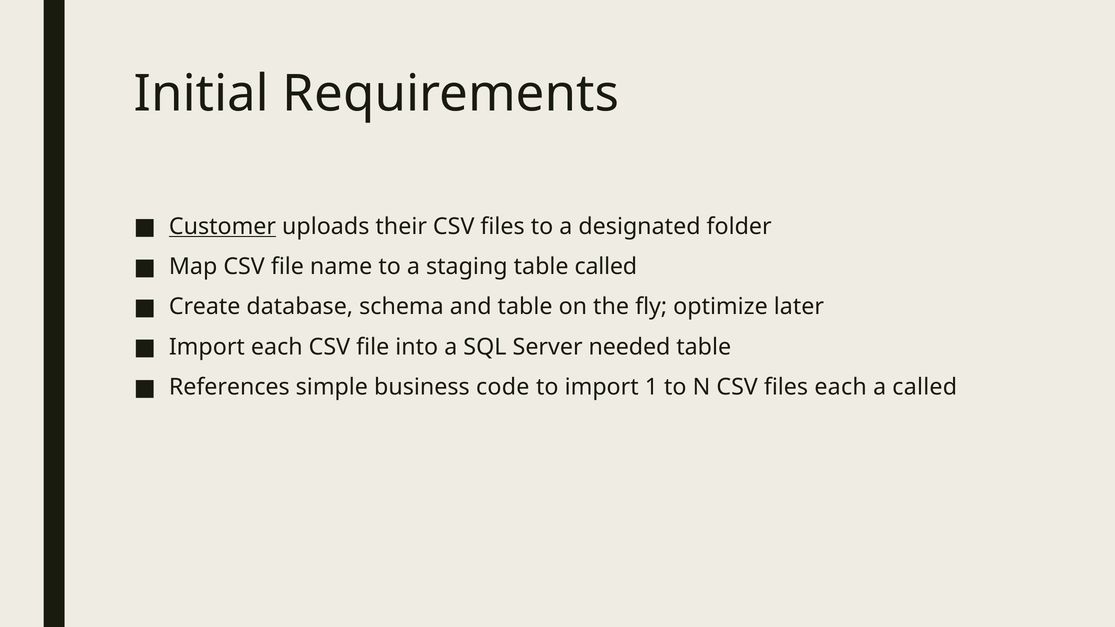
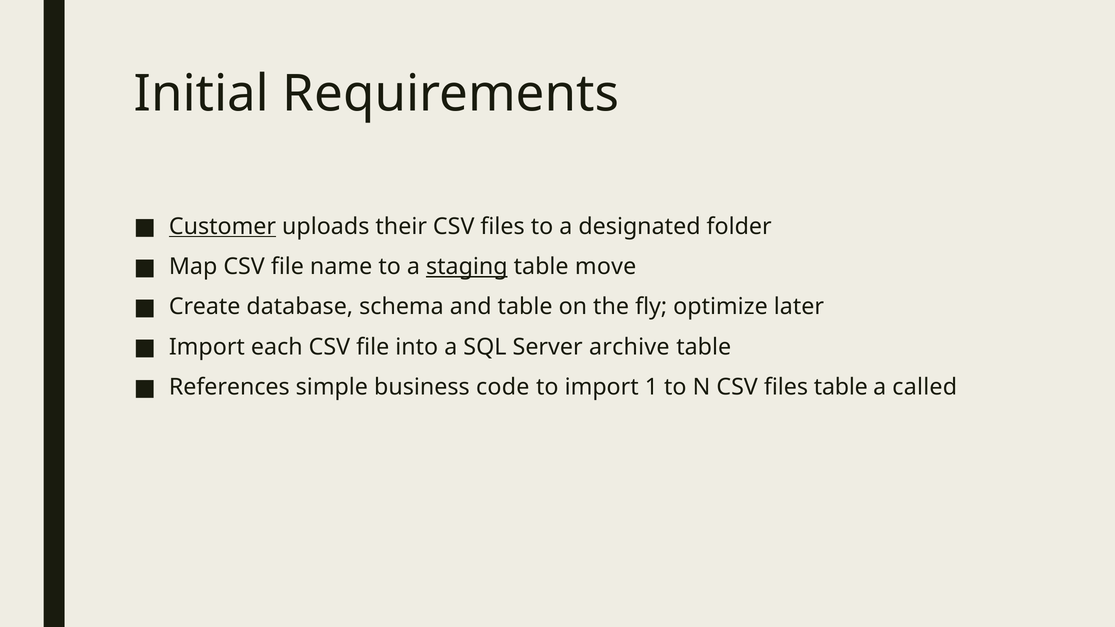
staging underline: none -> present
table called: called -> move
needed: needed -> archive
files each: each -> table
